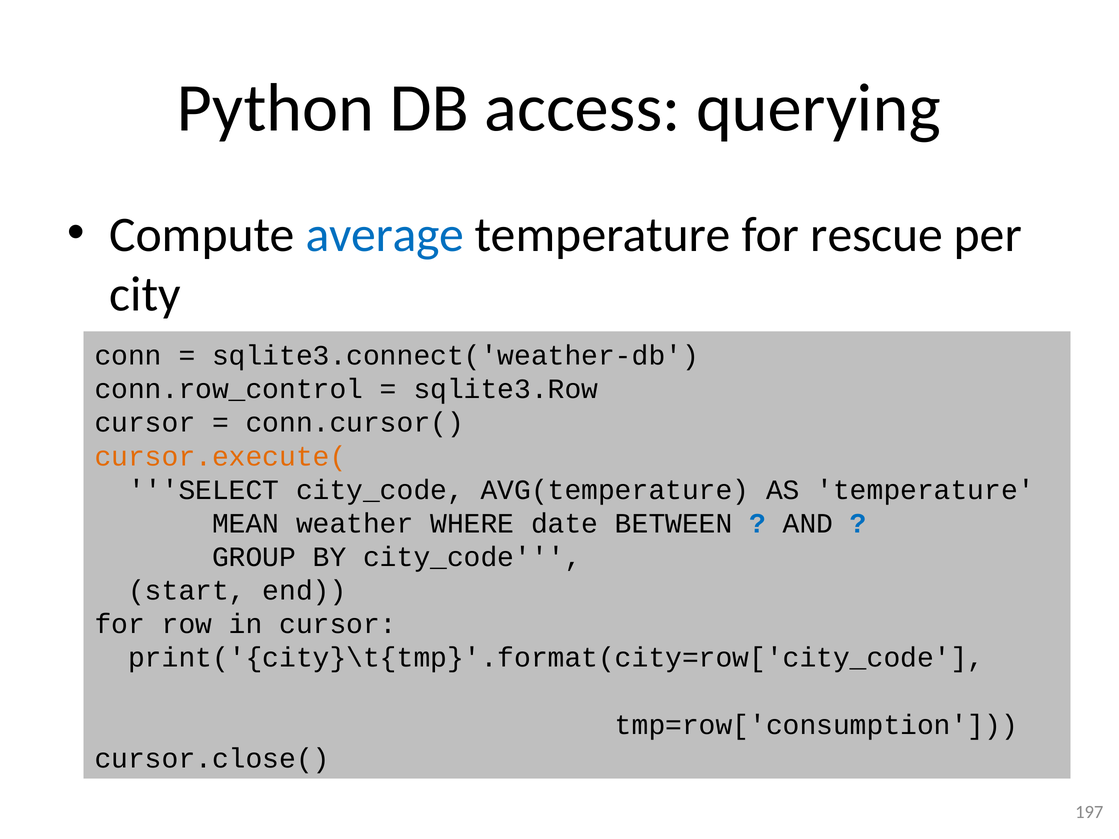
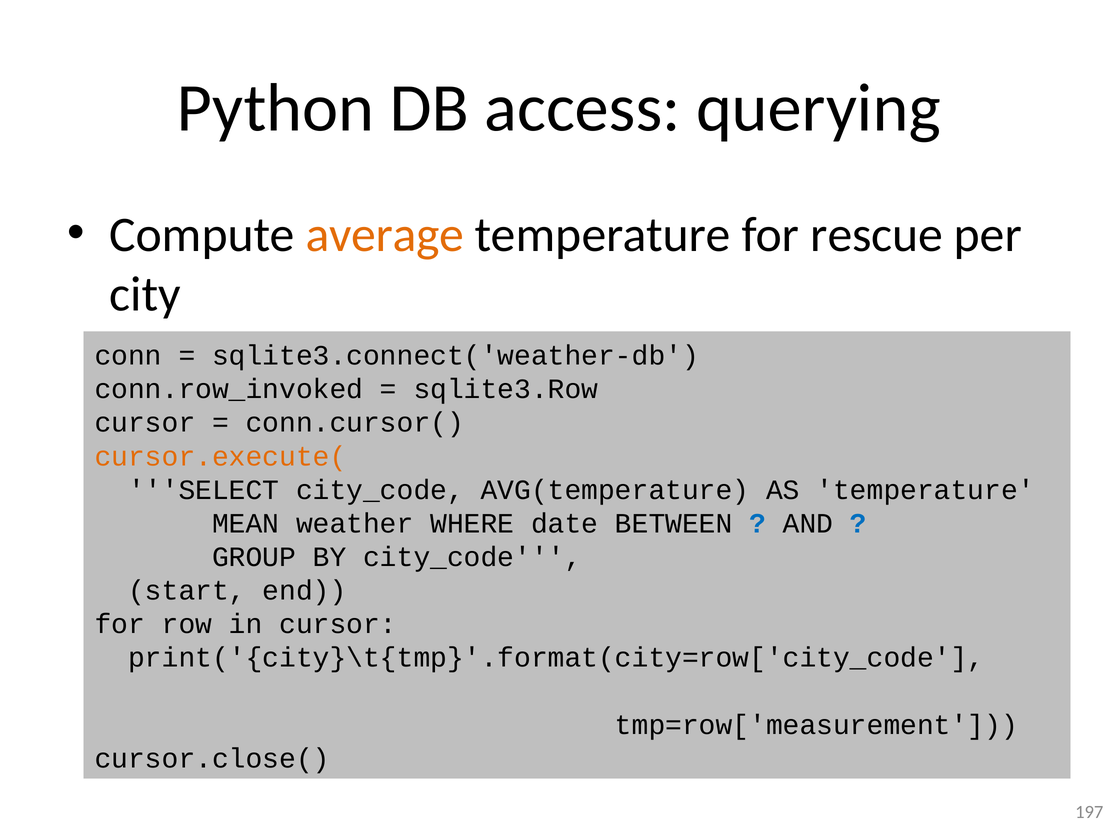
average colour: blue -> orange
conn.row_control: conn.row_control -> conn.row_invoked
tmp=row['consumption: tmp=row['consumption -> tmp=row['measurement
